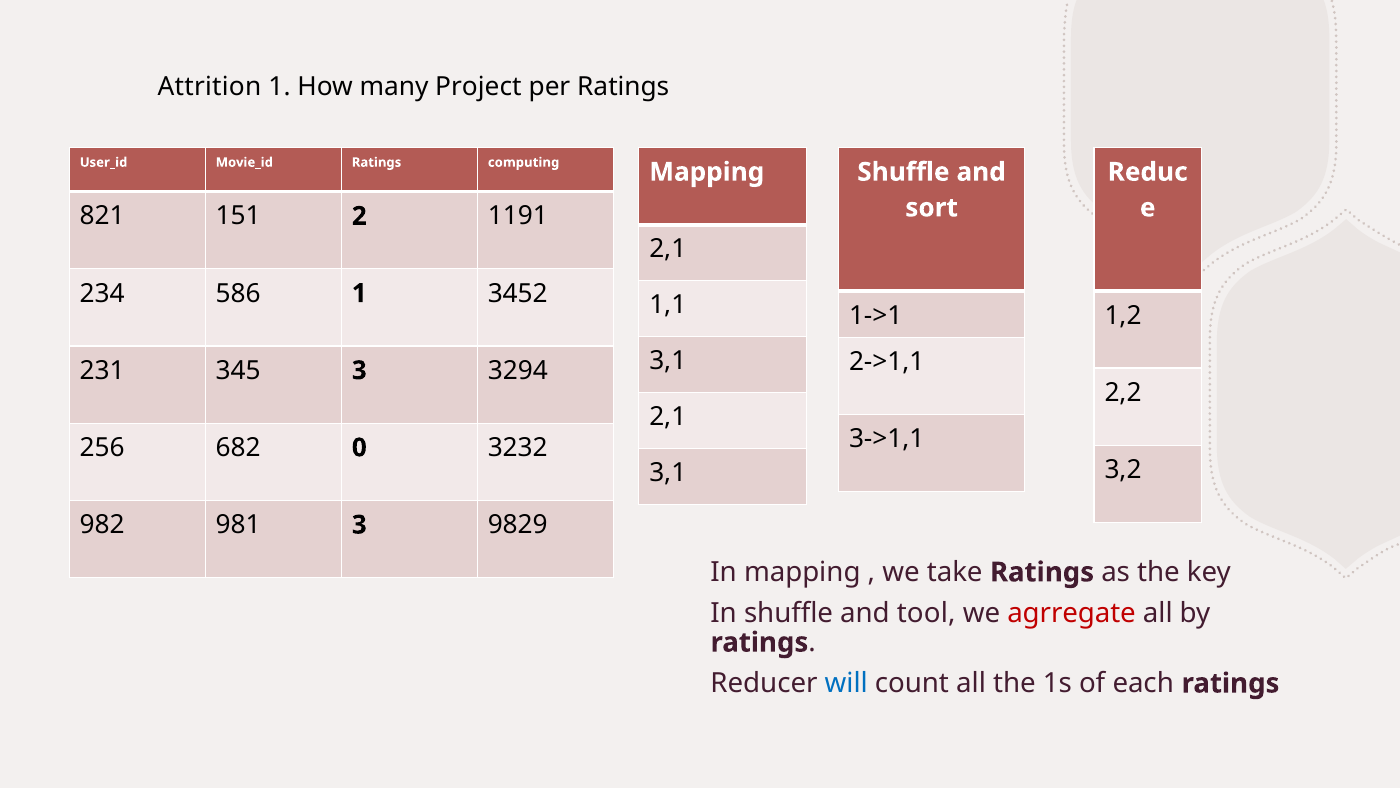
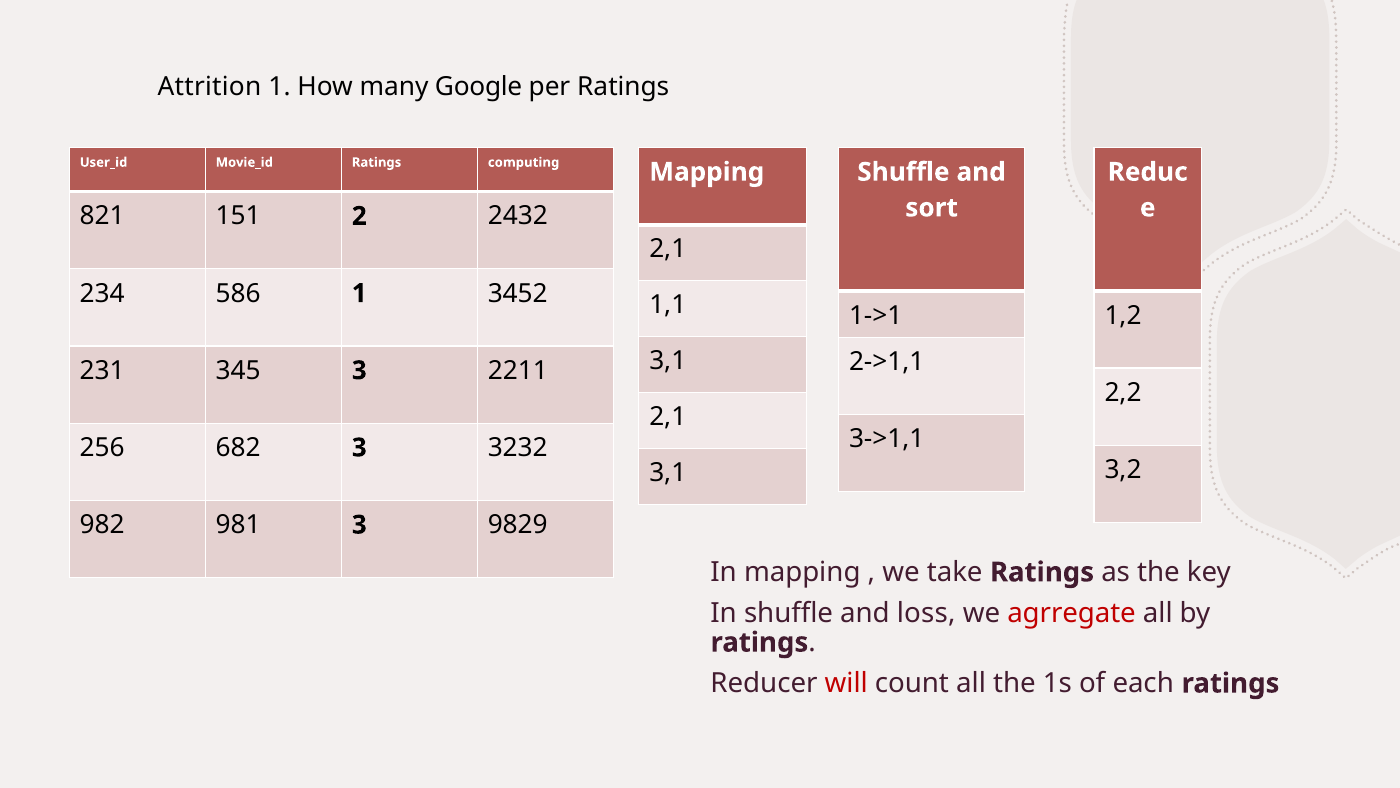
Project: Project -> Google
1191: 1191 -> 2432
3294: 3294 -> 2211
682 0: 0 -> 3
tool: tool -> loss
will colour: blue -> red
